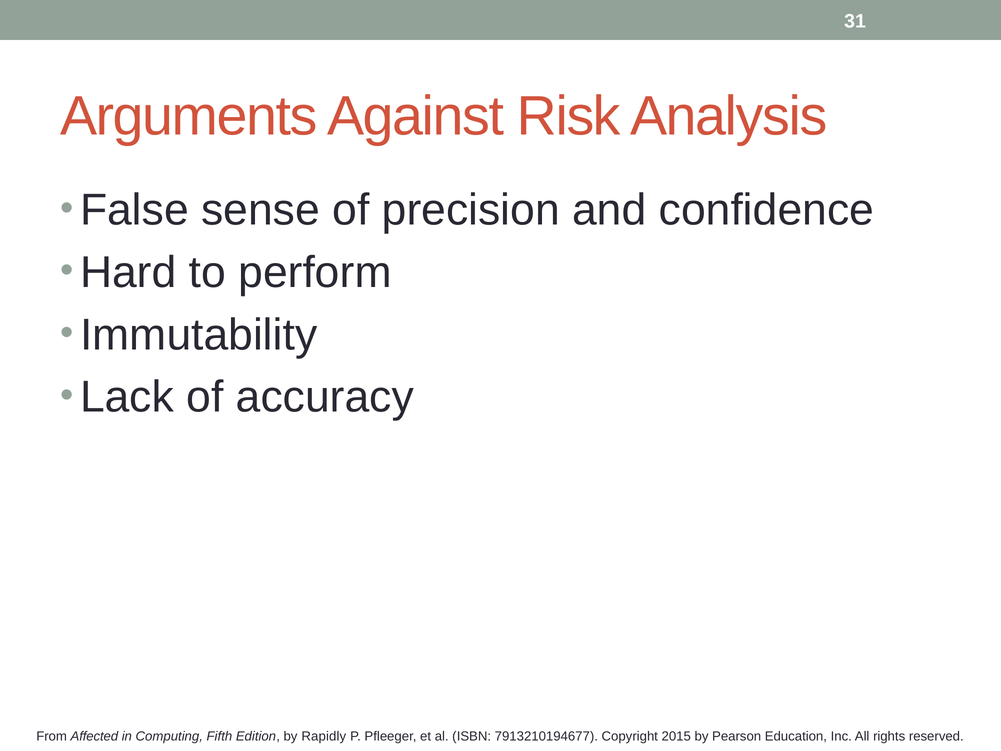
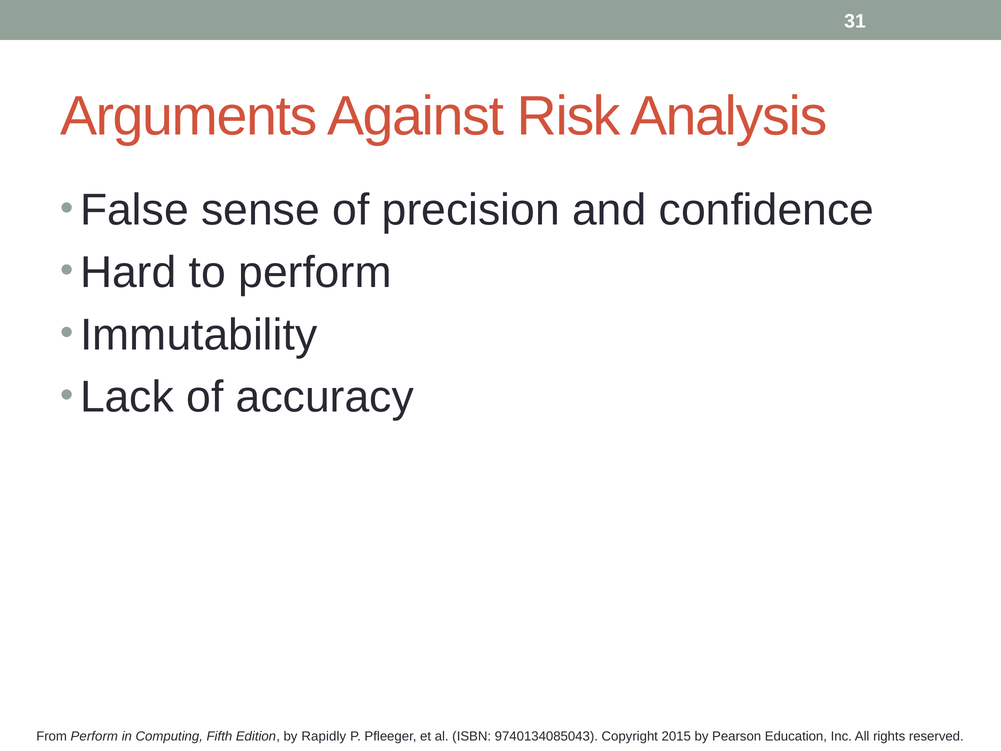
From Affected: Affected -> Perform
7913210194677: 7913210194677 -> 9740134085043
